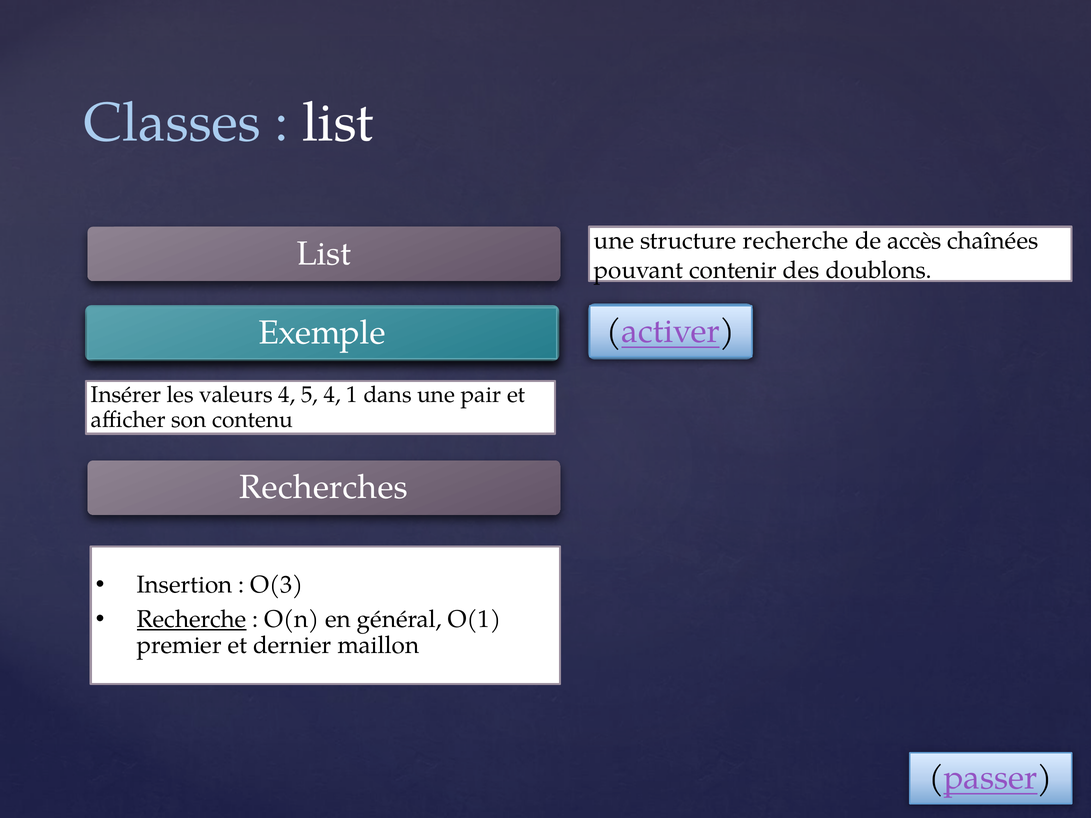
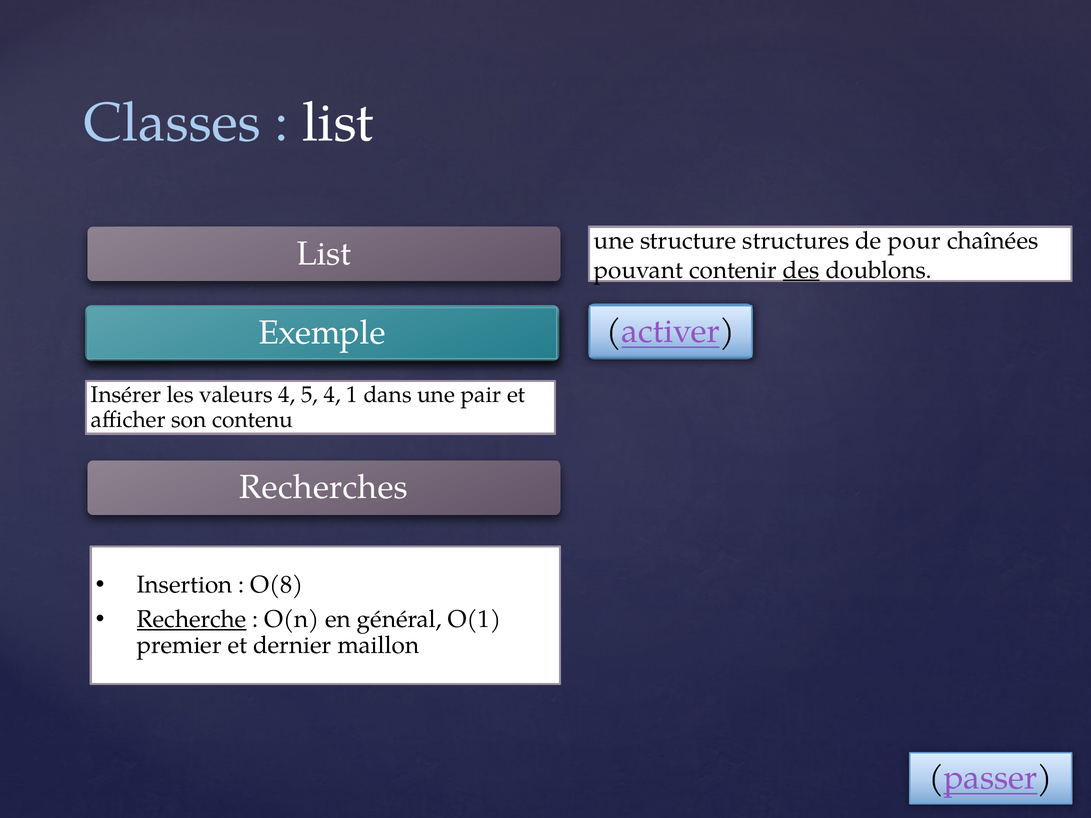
structure recherche: recherche -> structures
accès: accès -> pour
des underline: none -> present
O(3: O(3 -> O(8
